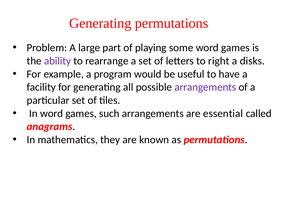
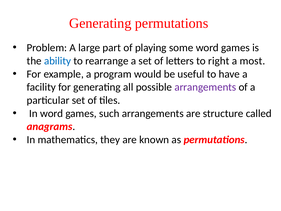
ability colour: purple -> blue
disks: disks -> most
essential: essential -> structure
